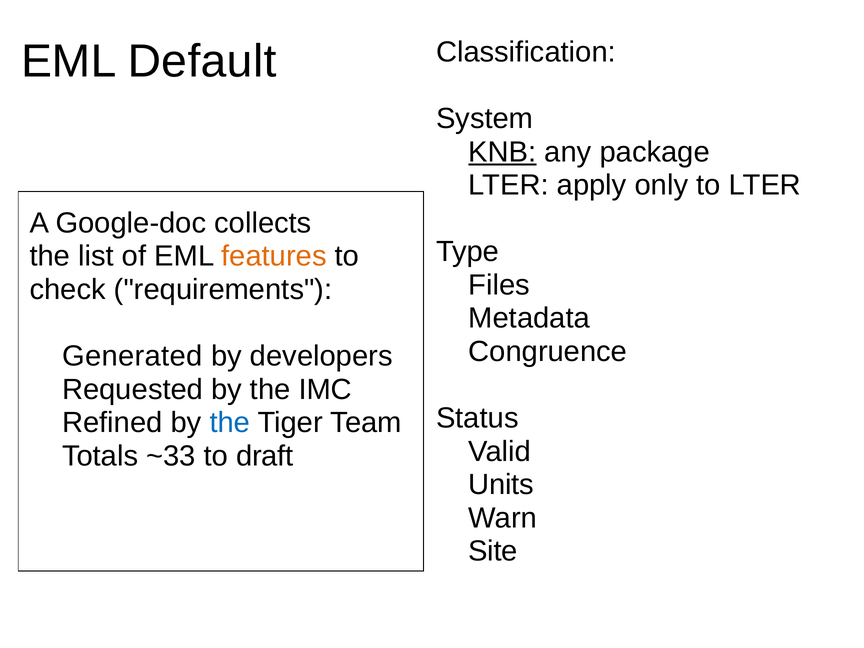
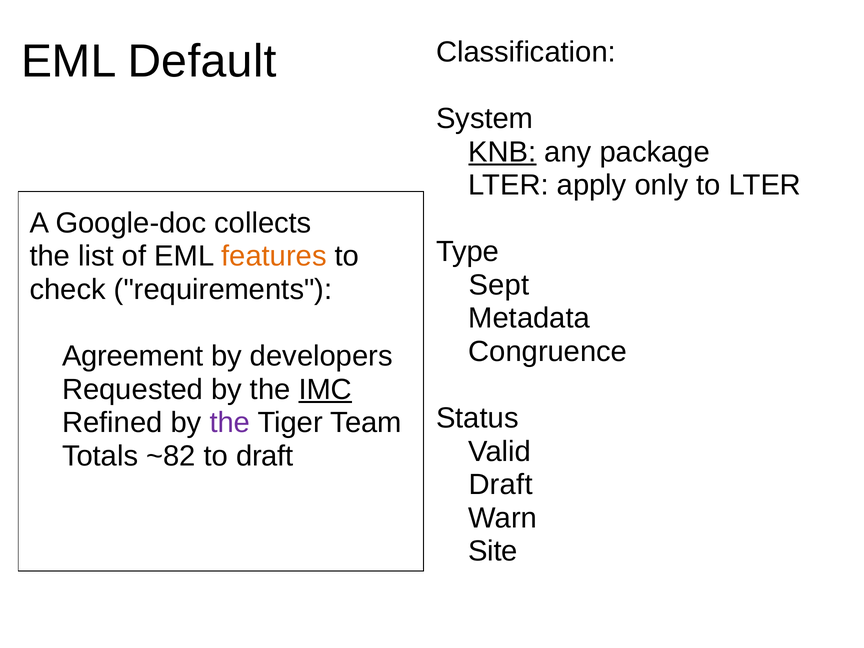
Files: Files -> Sept
Generated: Generated -> Agreement
IMC underline: none -> present
the at (230, 423) colour: blue -> purple
~33: ~33 -> ~82
Units at (501, 485): Units -> Draft
